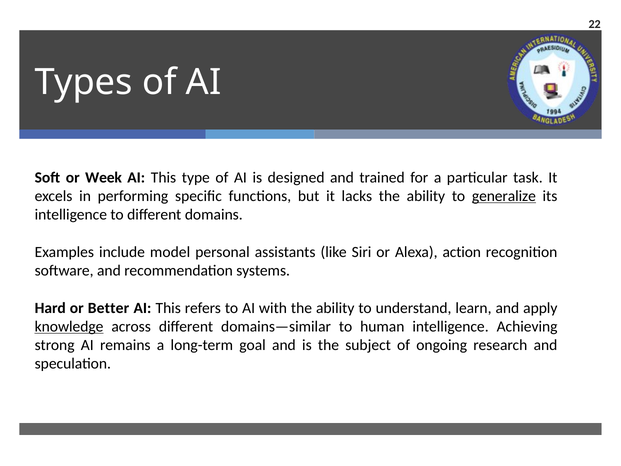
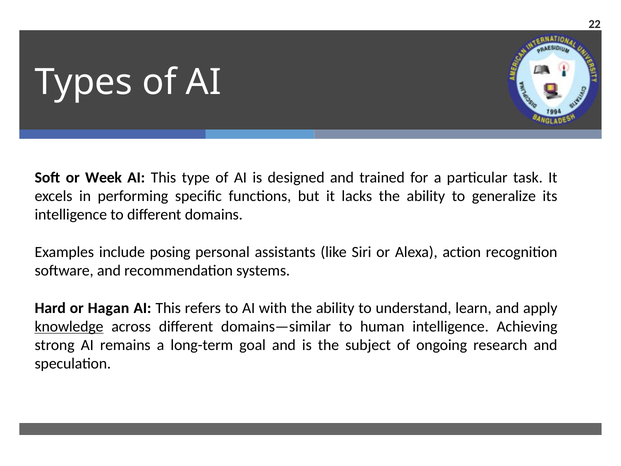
generalize underline: present -> none
model: model -> posing
Better: Better -> Hagan
